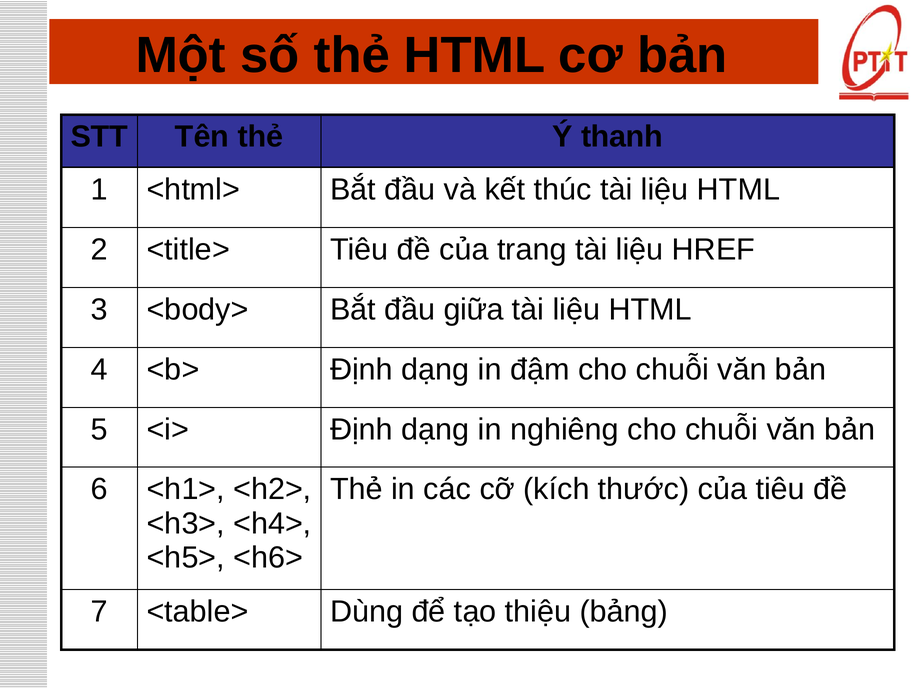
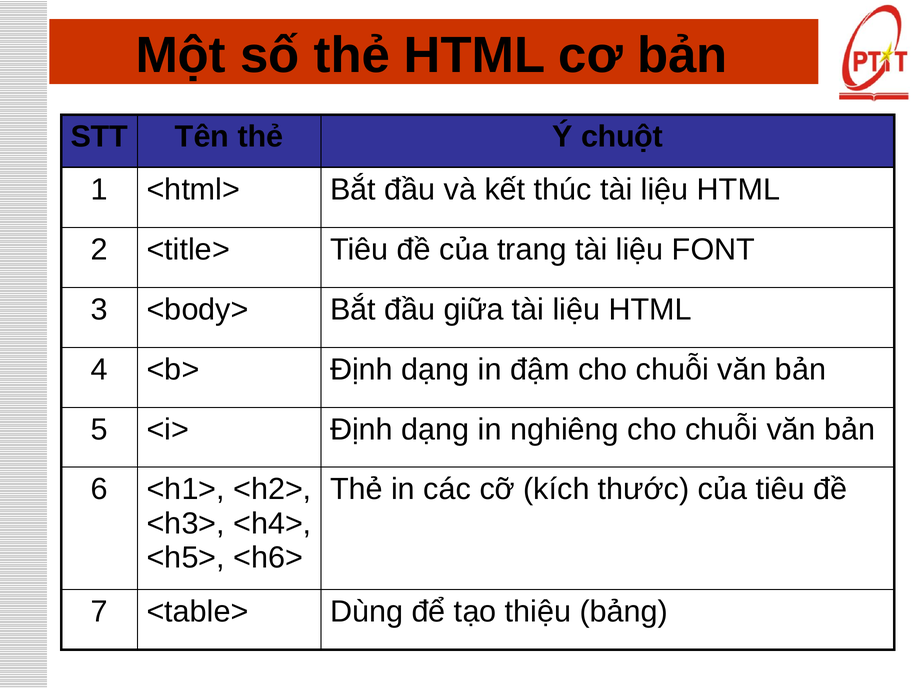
thanh: thanh -> chuột
HREF: HREF -> FONT
